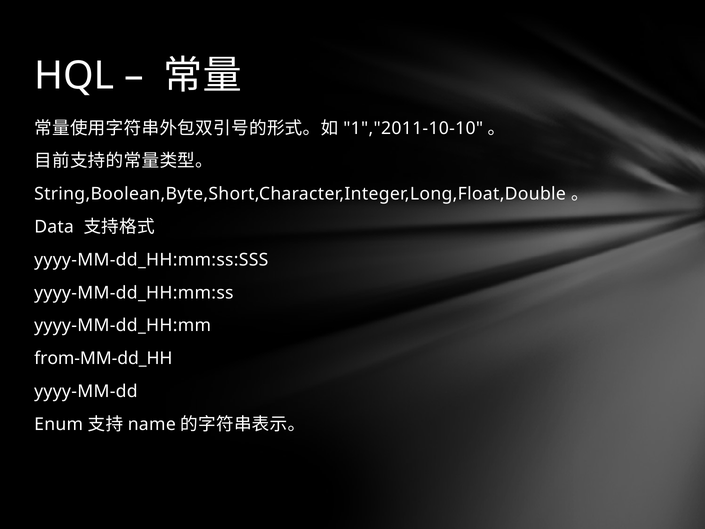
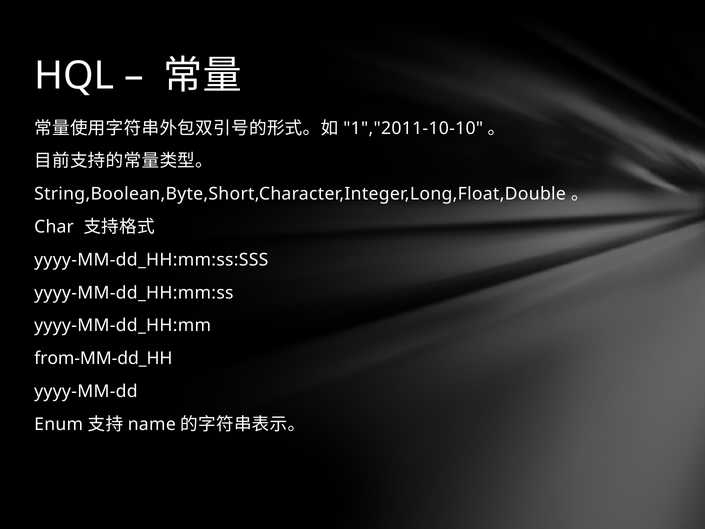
Data: Data -> Char
